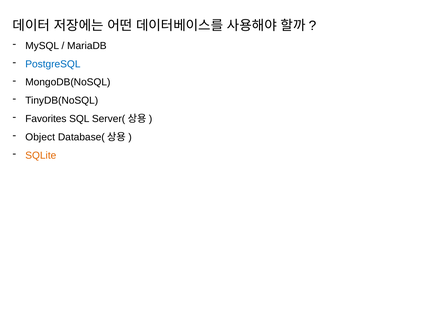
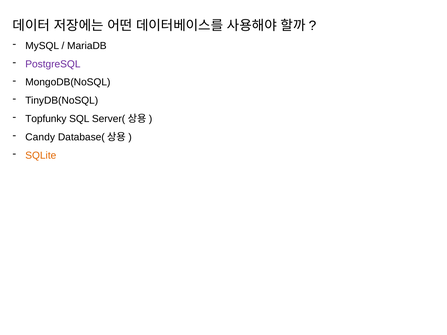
PostgreSQL colour: blue -> purple
Favorites: Favorites -> Topfunky
Object: Object -> Candy
